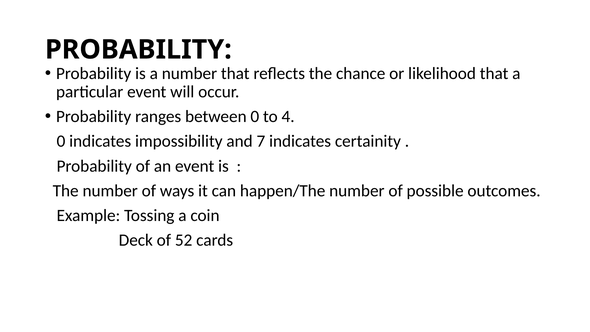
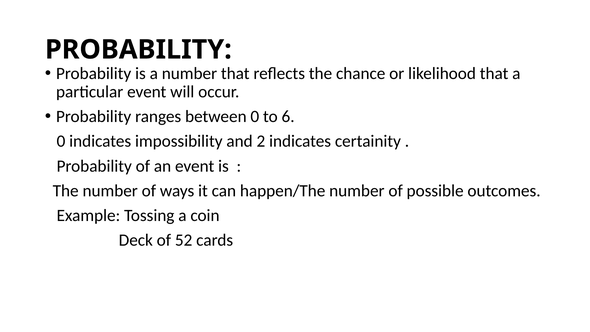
4: 4 -> 6
7: 7 -> 2
